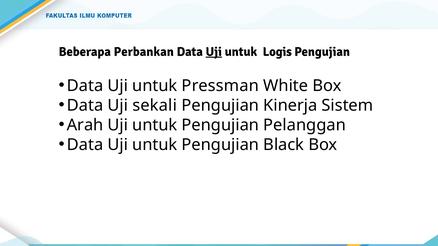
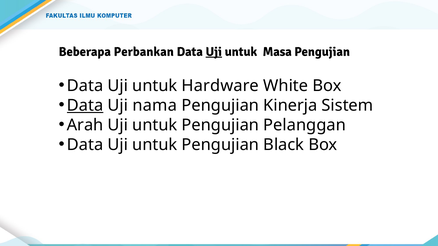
Logis: Logis -> Masa
Pressman: Pressman -> Hardware
Data at (85, 105) underline: none -> present
sekali: sekali -> nama
